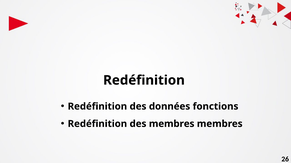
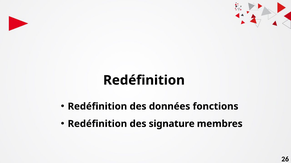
des membres: membres -> signature
